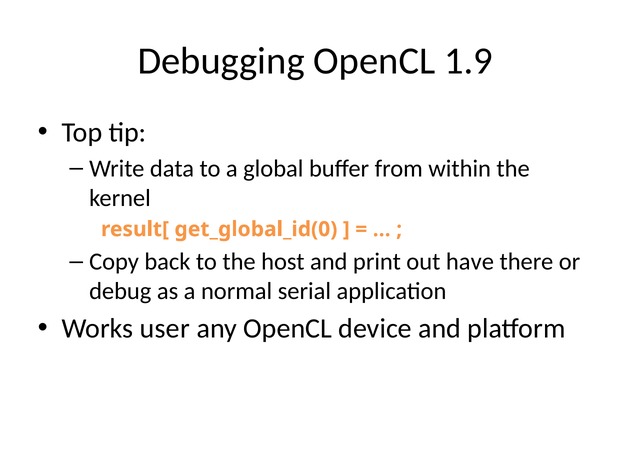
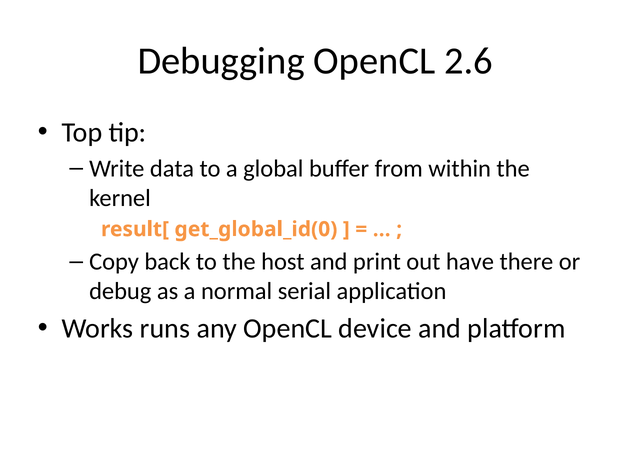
1.9: 1.9 -> 2.6
user: user -> runs
